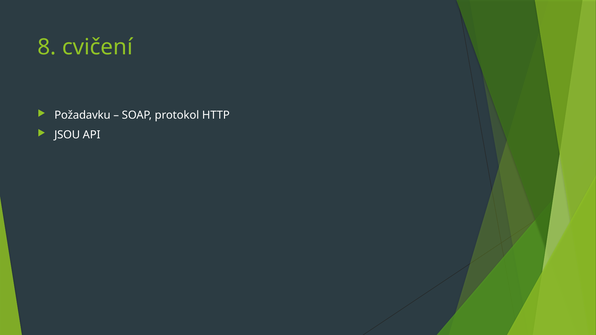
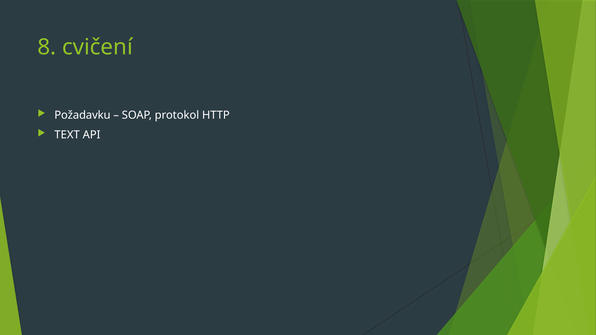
JSOU: JSOU -> TEXT
